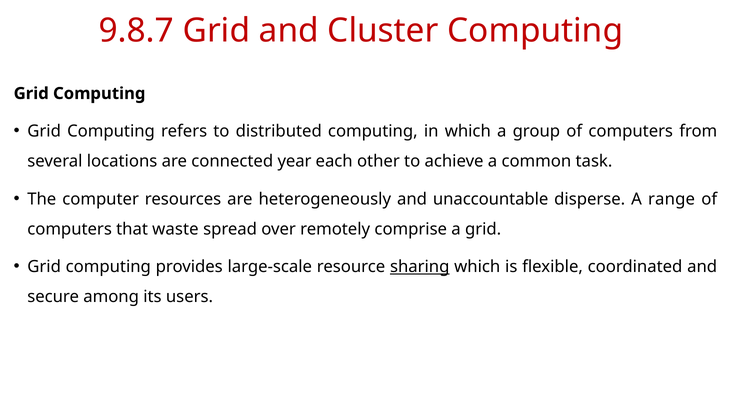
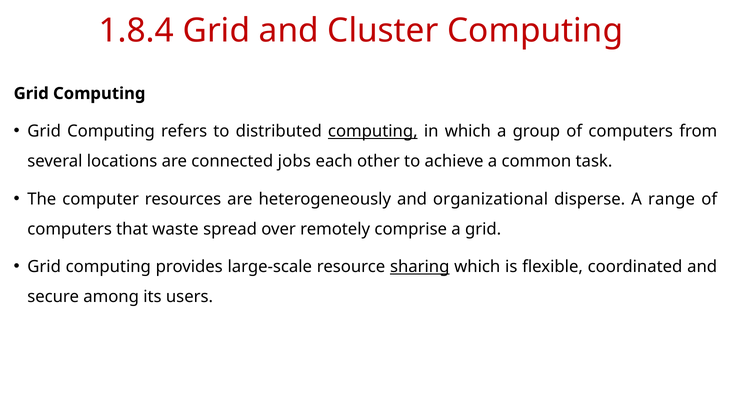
9.8.7: 9.8.7 -> 1.8.4
computing at (373, 131) underline: none -> present
year: year -> jobs
unaccountable: unaccountable -> organizational
